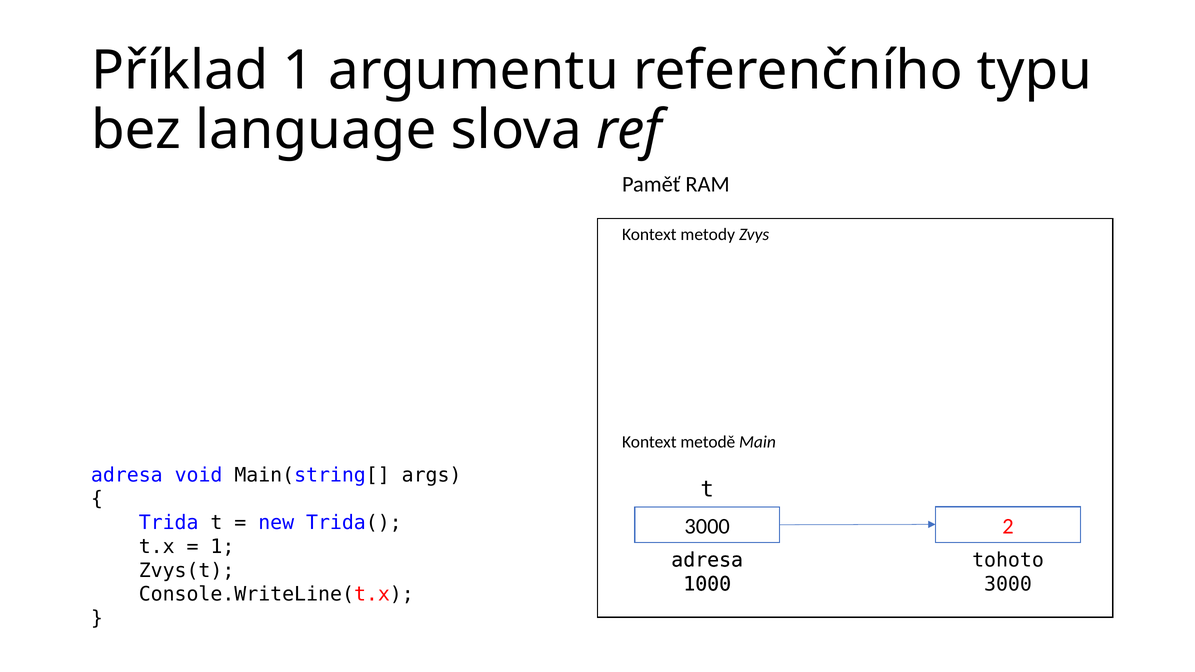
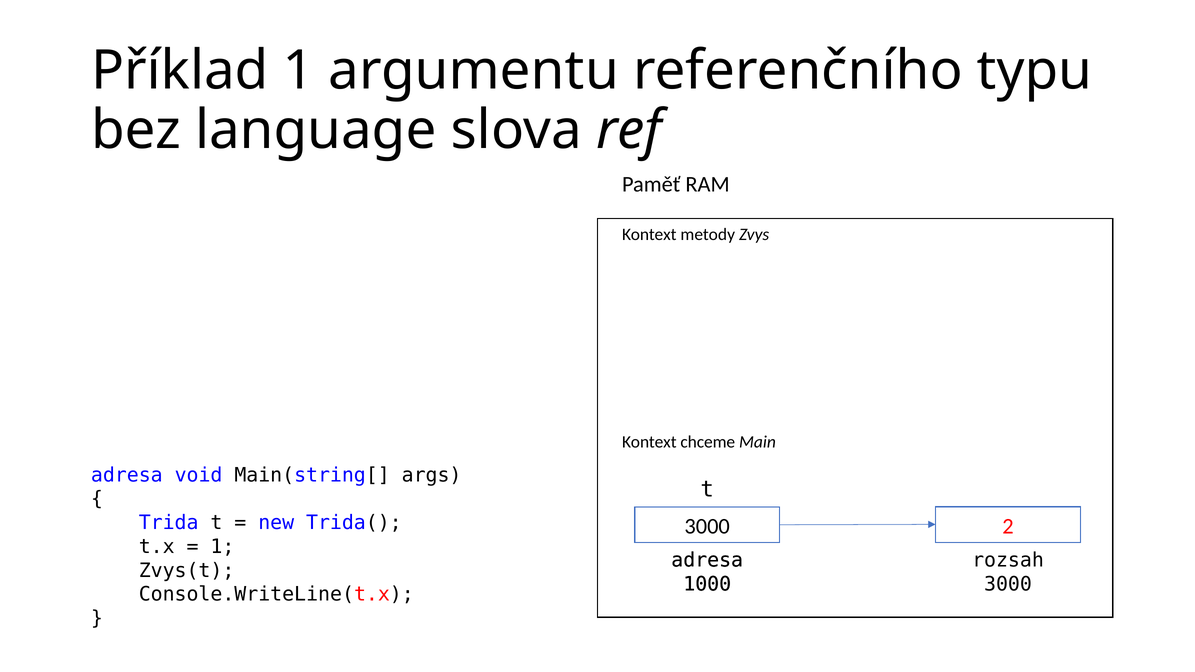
metodě: metodě -> chceme
tohoto: tohoto -> rozsah
